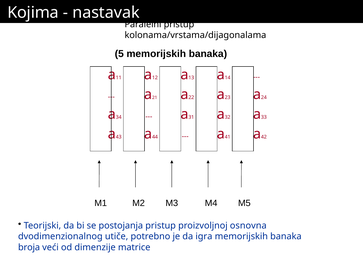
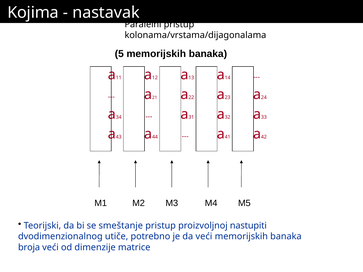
postojanja: postojanja -> smeštanje
osnovna: osnovna -> nastupiti
da igra: igra -> veći
